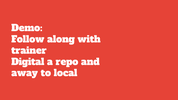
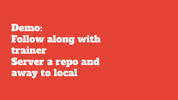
Digital: Digital -> Server
